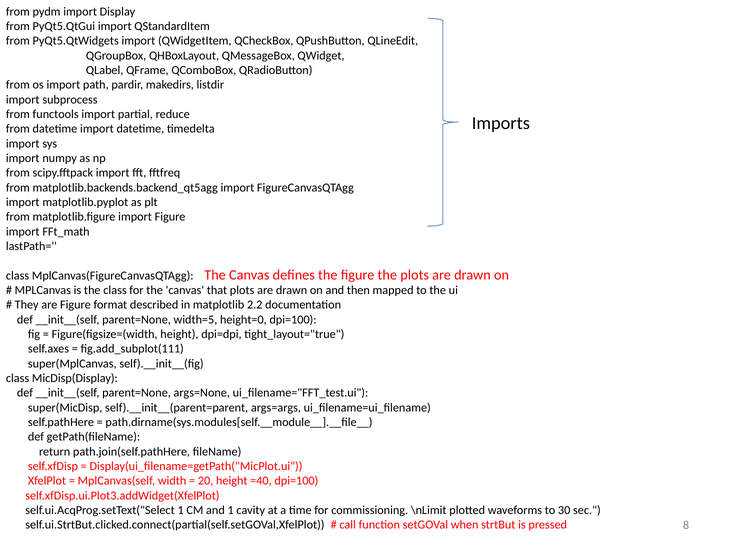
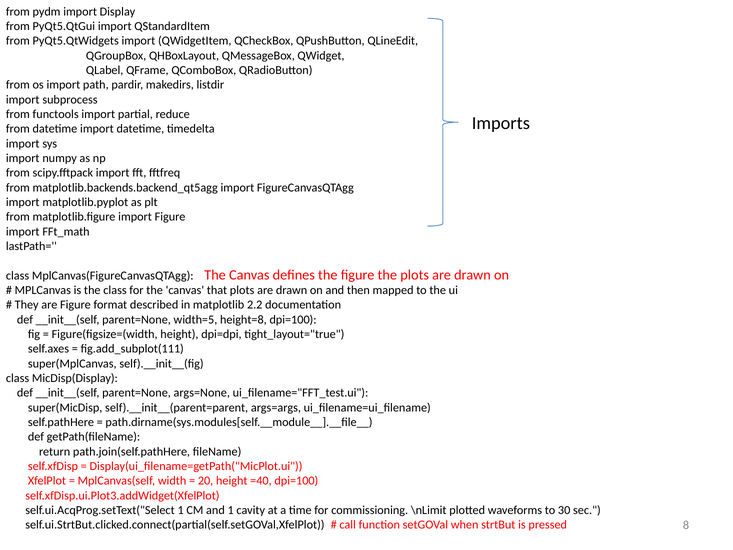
height=0: height=0 -> height=8
